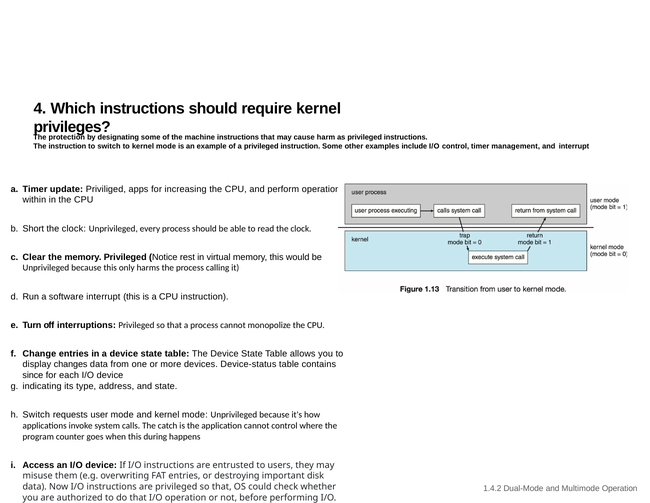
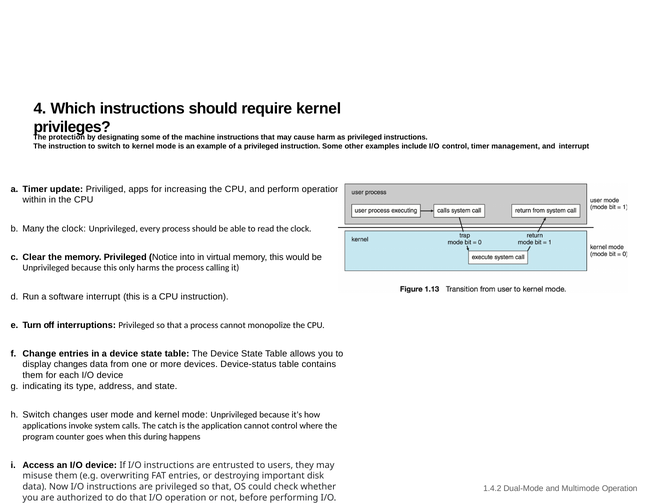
Short: Short -> Many
rest: rest -> into
since at (33, 375): since -> them
Switch requests: requests -> changes
